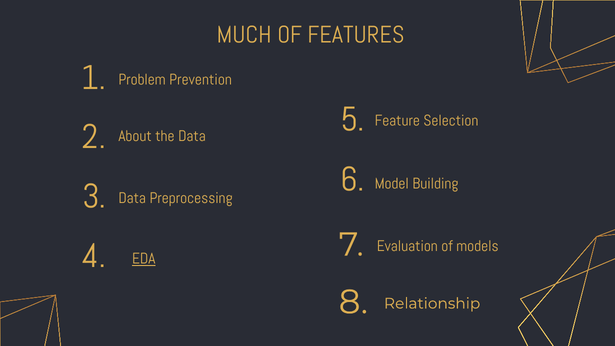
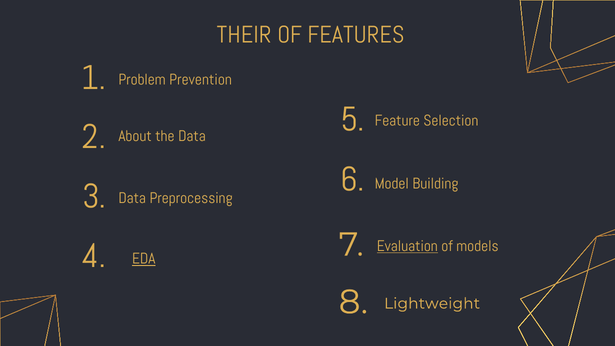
MUCH: MUCH -> THEIR
Evaluation underline: none -> present
Relationship: Relationship -> Lightweight
